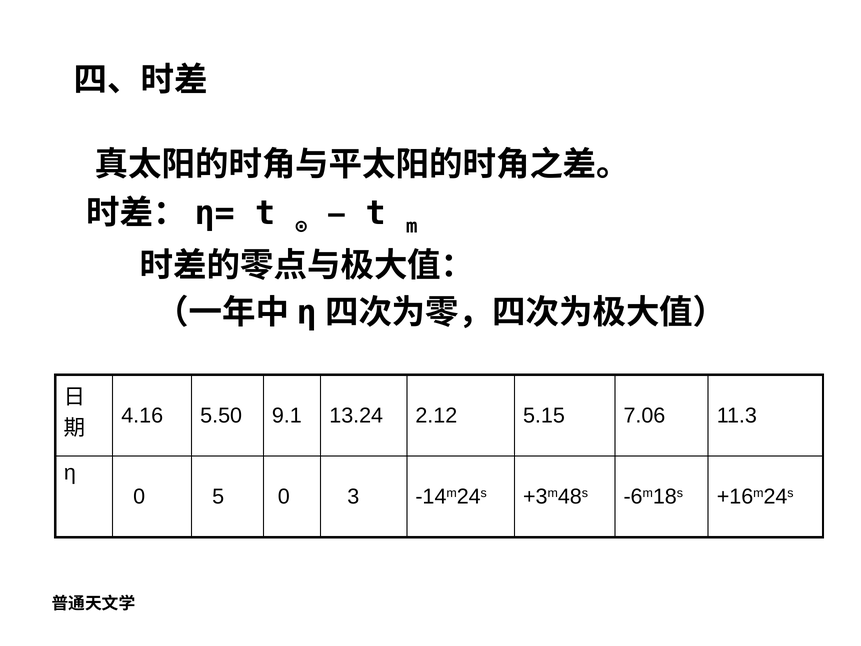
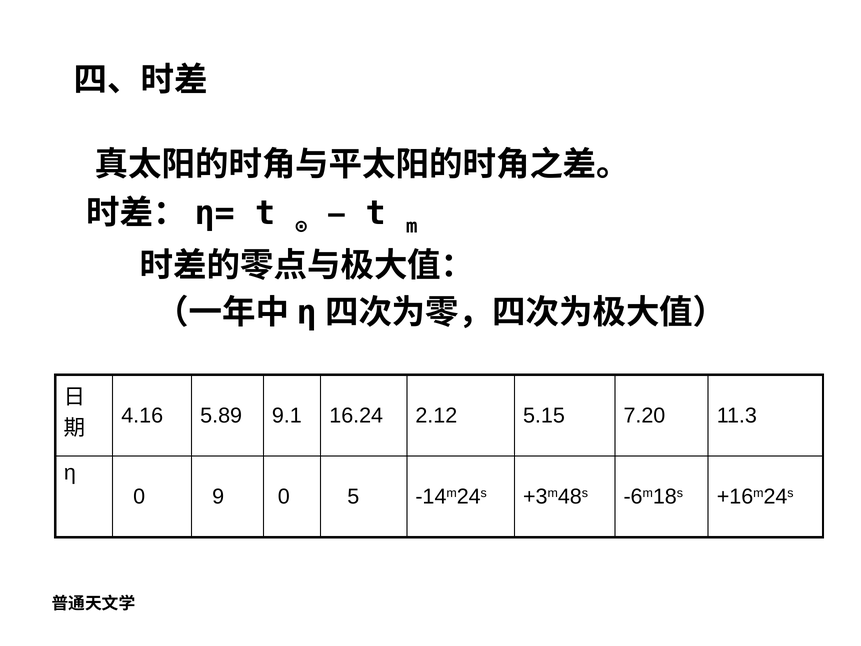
5.50: 5.50 -> 5.89
13.24: 13.24 -> 16.24
7.06: 7.06 -> 7.20
5: 5 -> 9
3: 3 -> 5
